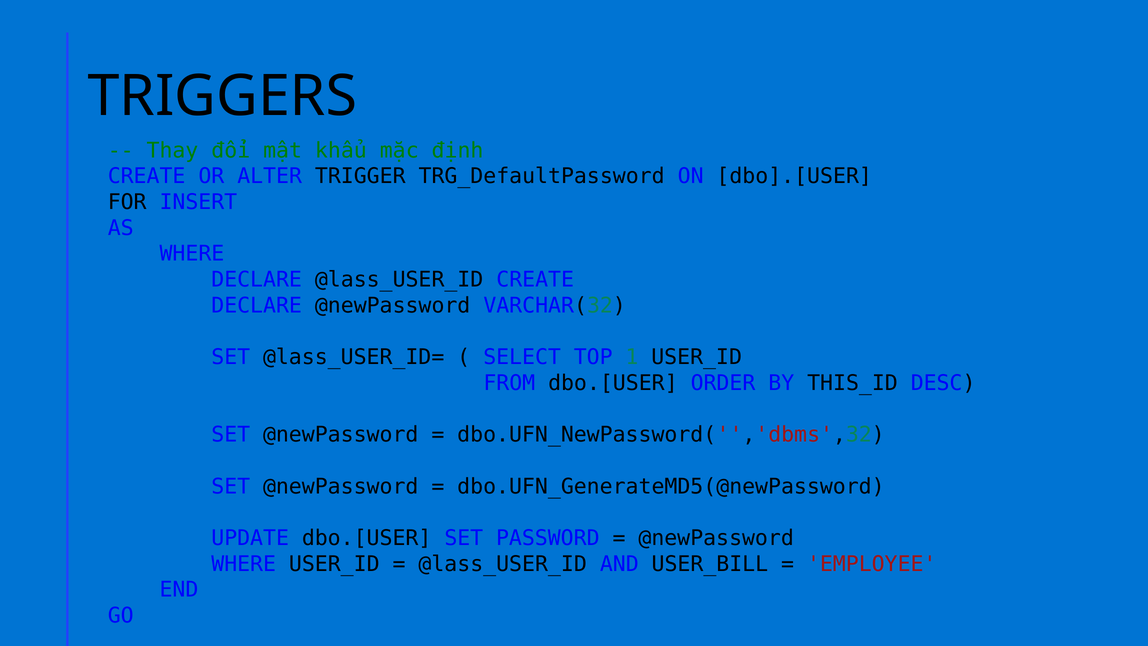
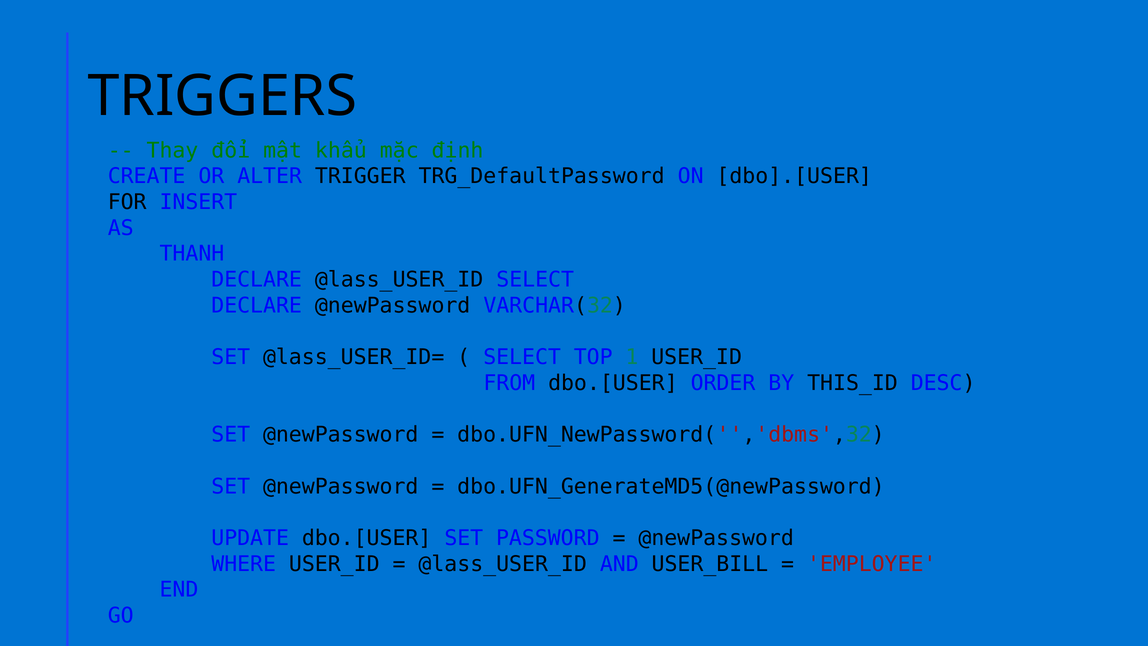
WHERE at (192, 254): WHERE -> THANH
@lass_USER_ID CREATE: CREATE -> SELECT
